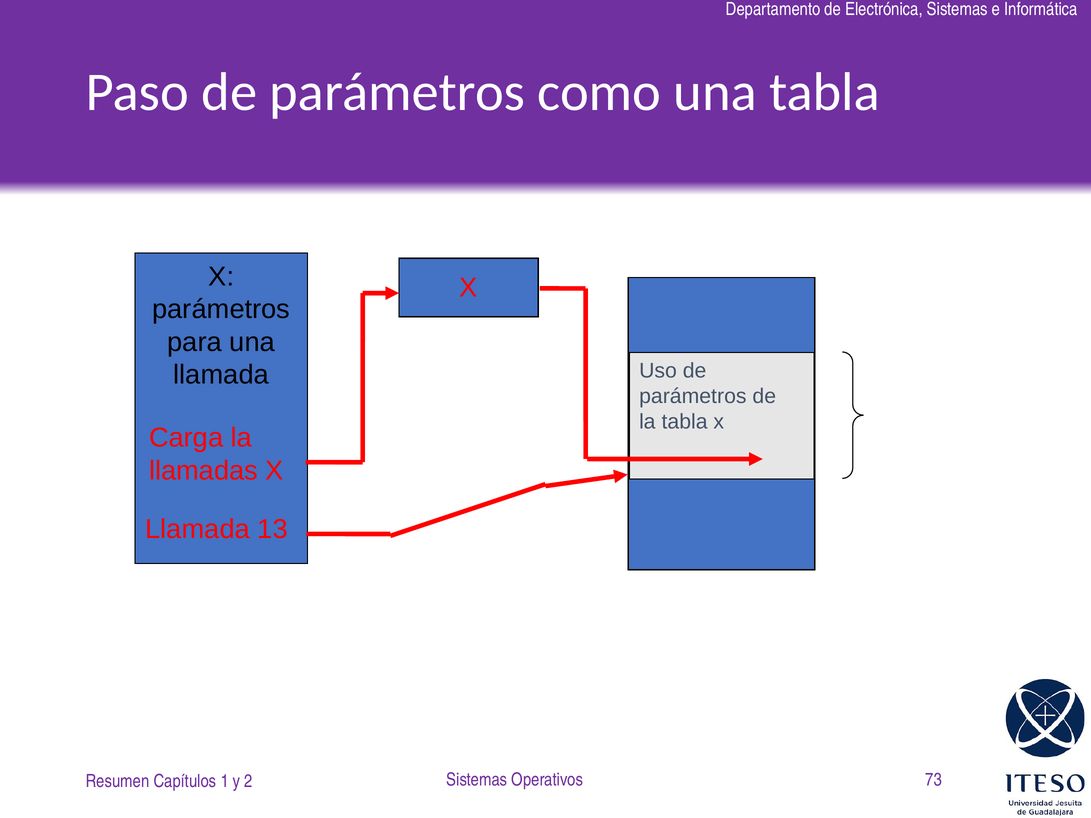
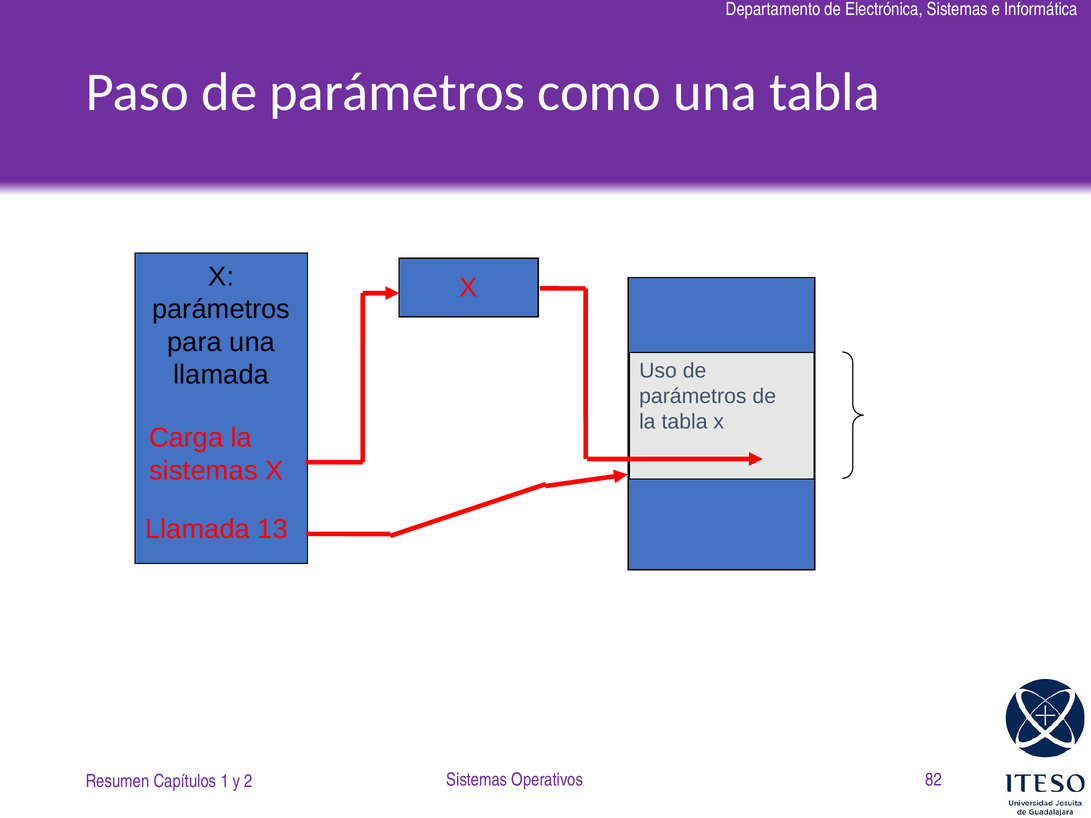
llamadas at (203, 471): llamadas -> sistemas
73: 73 -> 82
